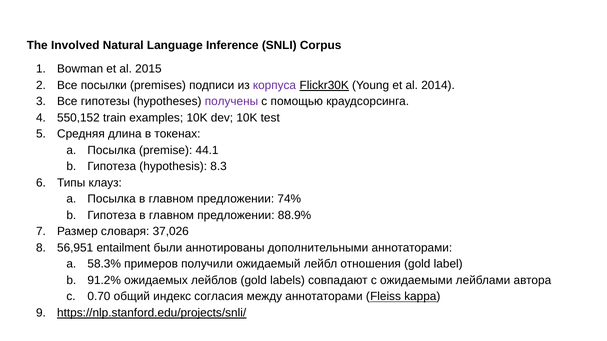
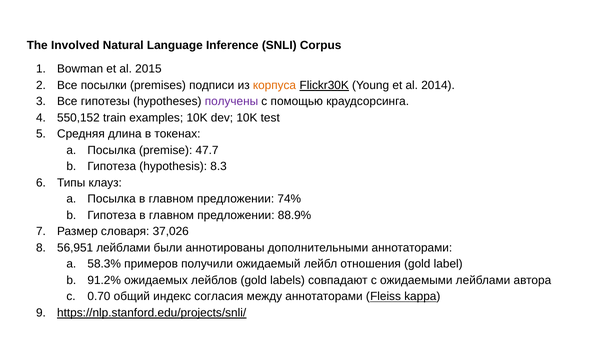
корпуса colour: purple -> orange
44.1: 44.1 -> 47.7
56,951 entailment: entailment -> лейблами
